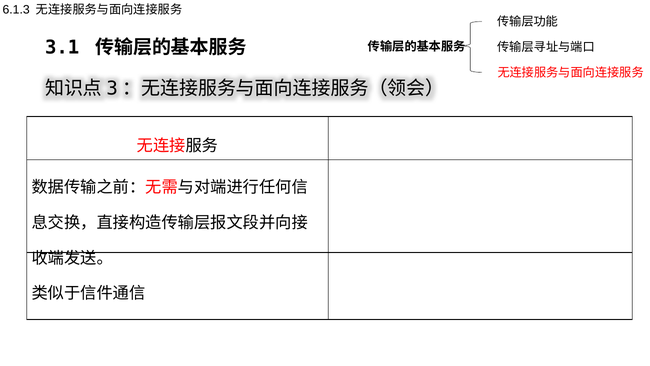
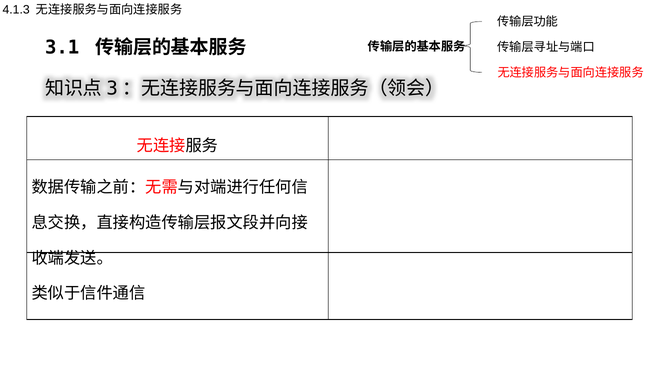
6.1.3: 6.1.3 -> 4.1.3
